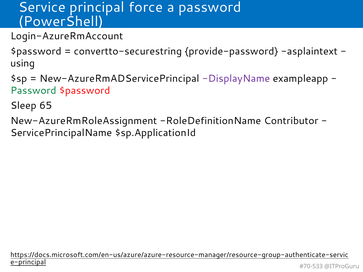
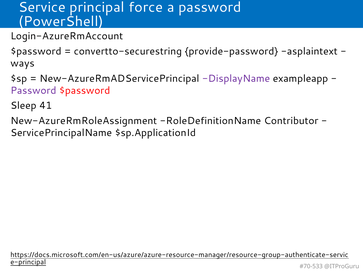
using: using -> ways
Password at (33, 91) colour: green -> purple
65: 65 -> 41
